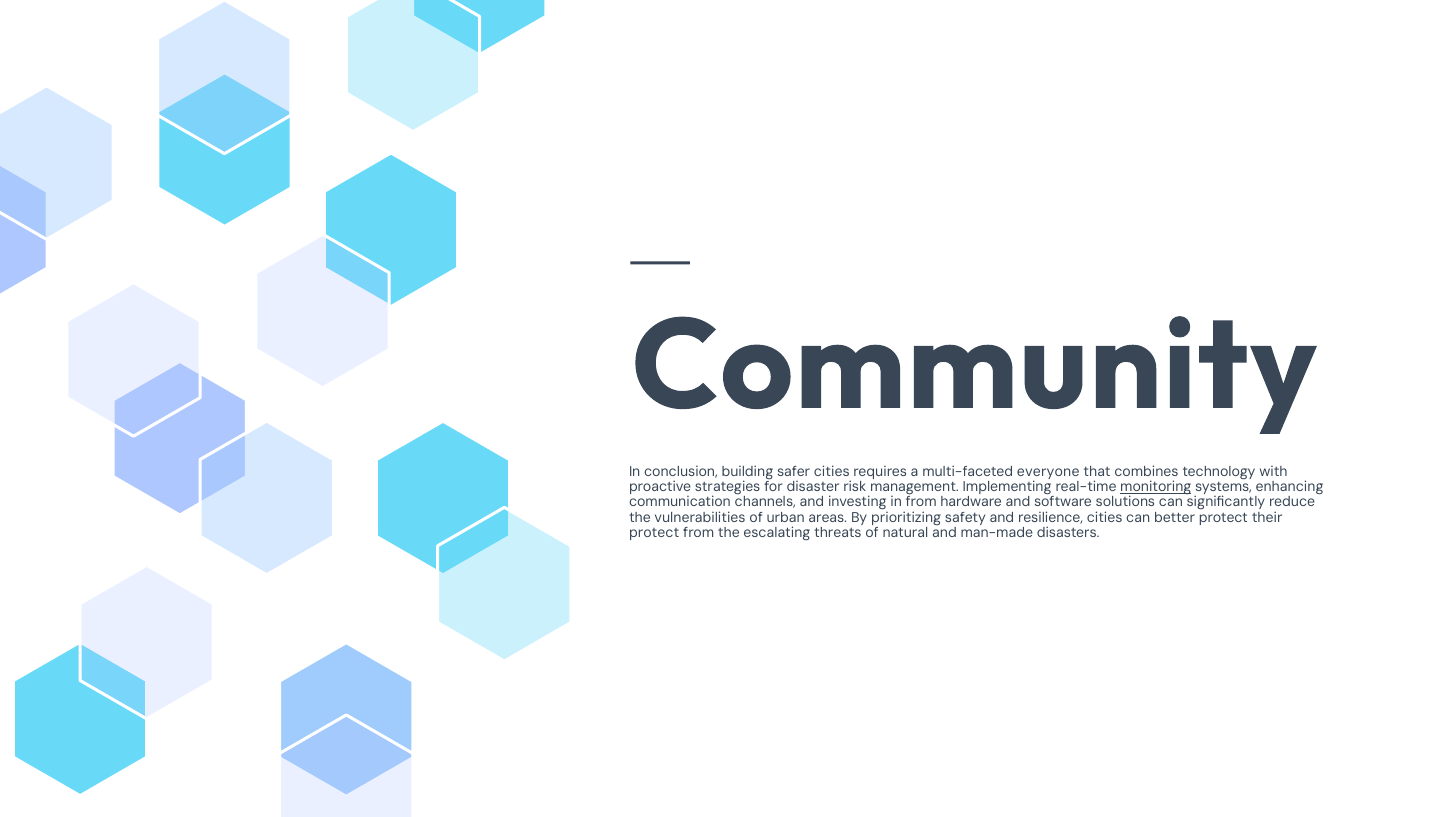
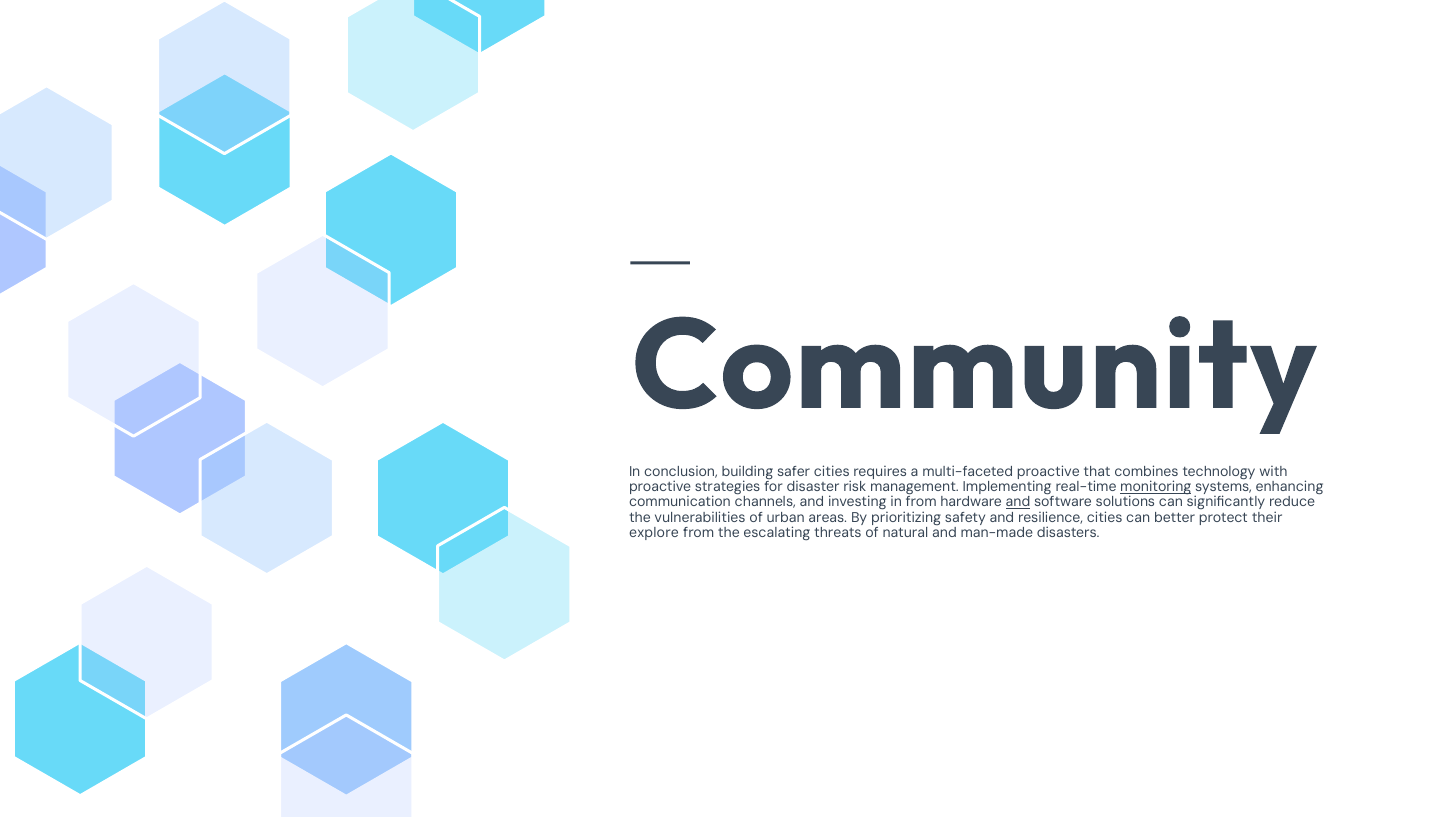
multi-faceted everyone: everyone -> proactive
and at (1018, 502) underline: none -> present
protect at (654, 533): protect -> explore
